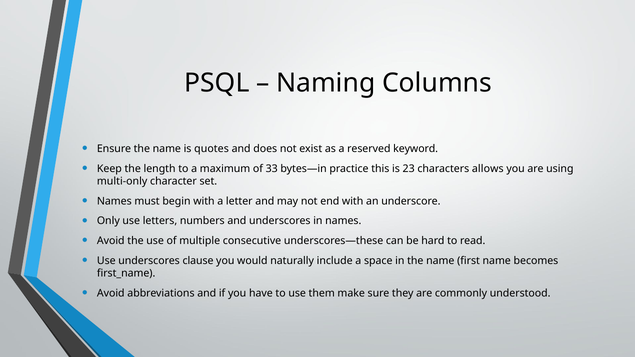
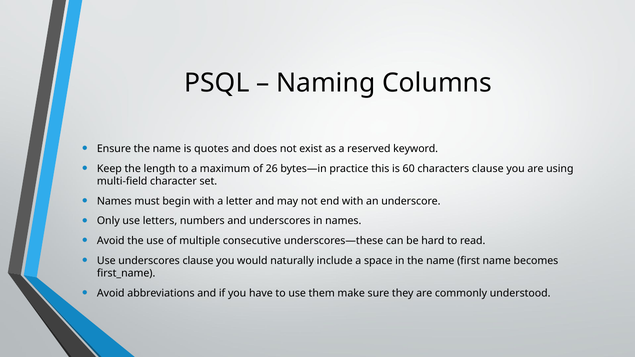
33: 33 -> 26
23: 23 -> 60
characters allows: allows -> clause
multi-only: multi-only -> multi-field
